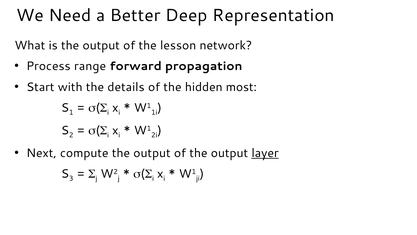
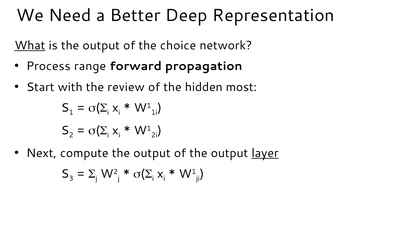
What underline: none -> present
lesson: lesson -> choice
details: details -> review
